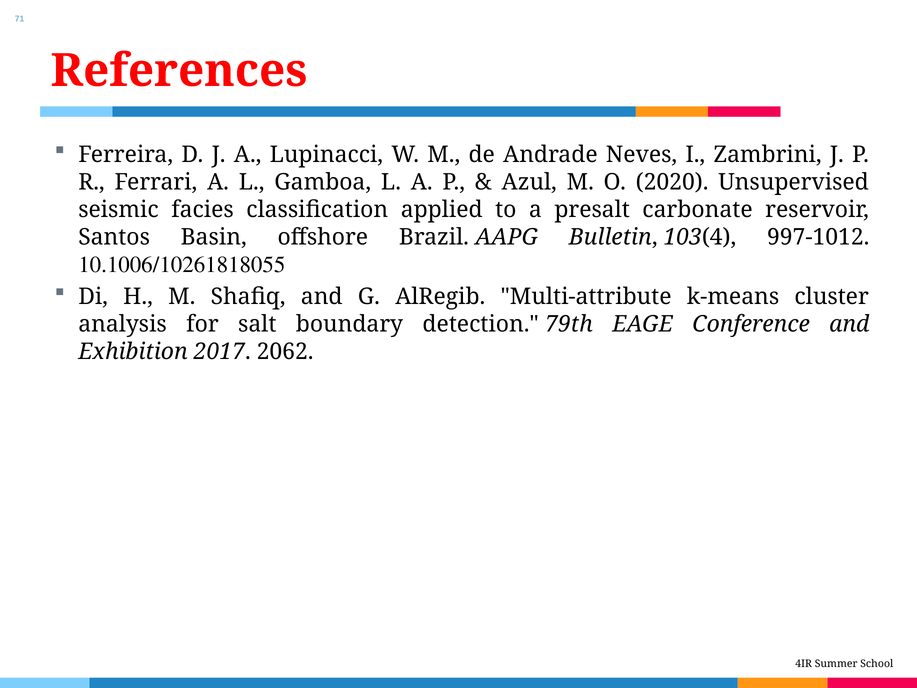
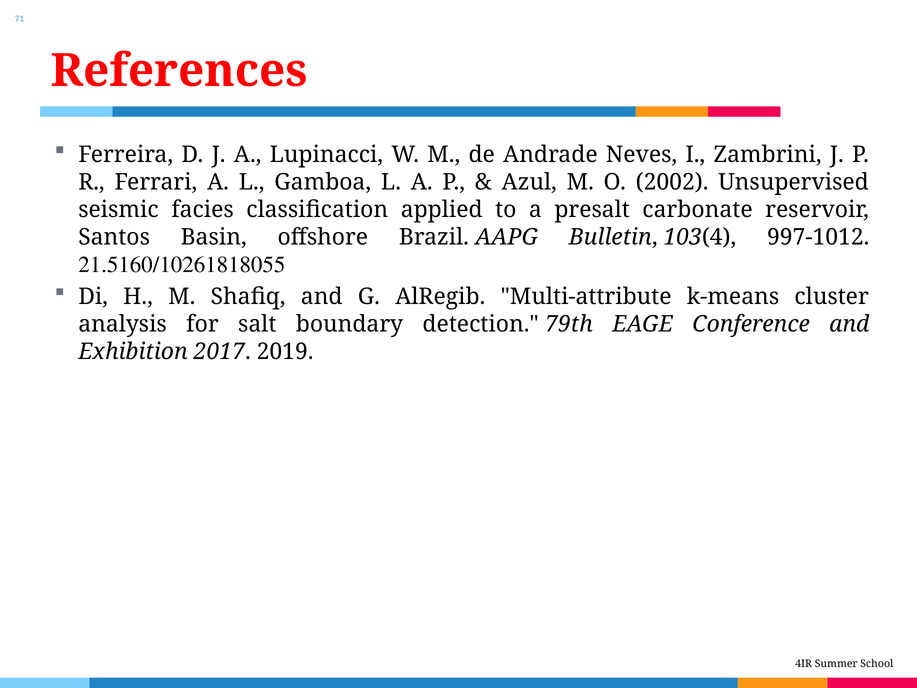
2020: 2020 -> 2002
10.1006/10261818055: 10.1006/10261818055 -> 21.5160/10261818055
2062: 2062 -> 2019
